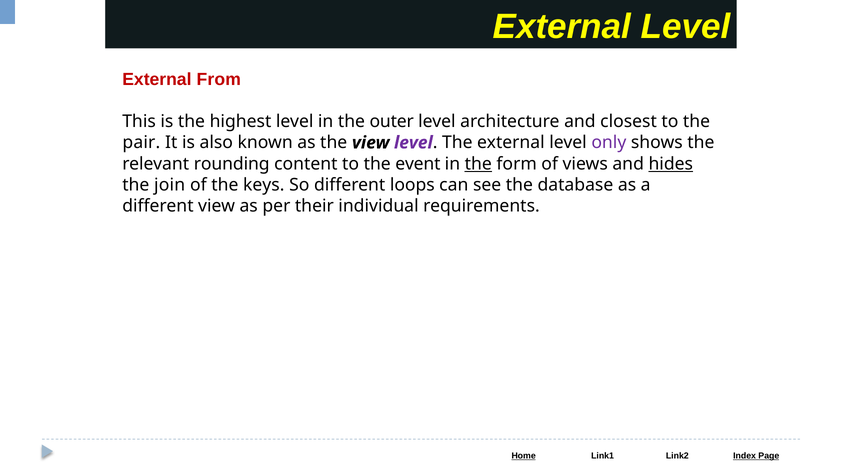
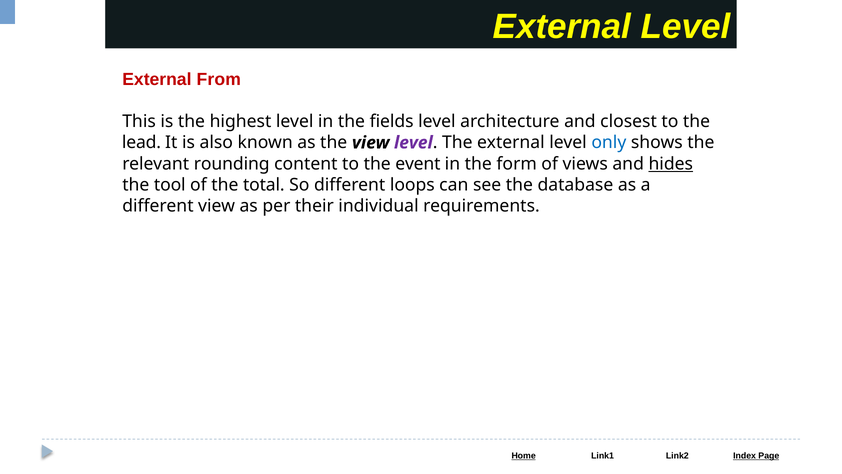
outer: outer -> fields
pair: pair -> lead
only colour: purple -> blue
the at (478, 164) underline: present -> none
join: join -> tool
keys: keys -> total
